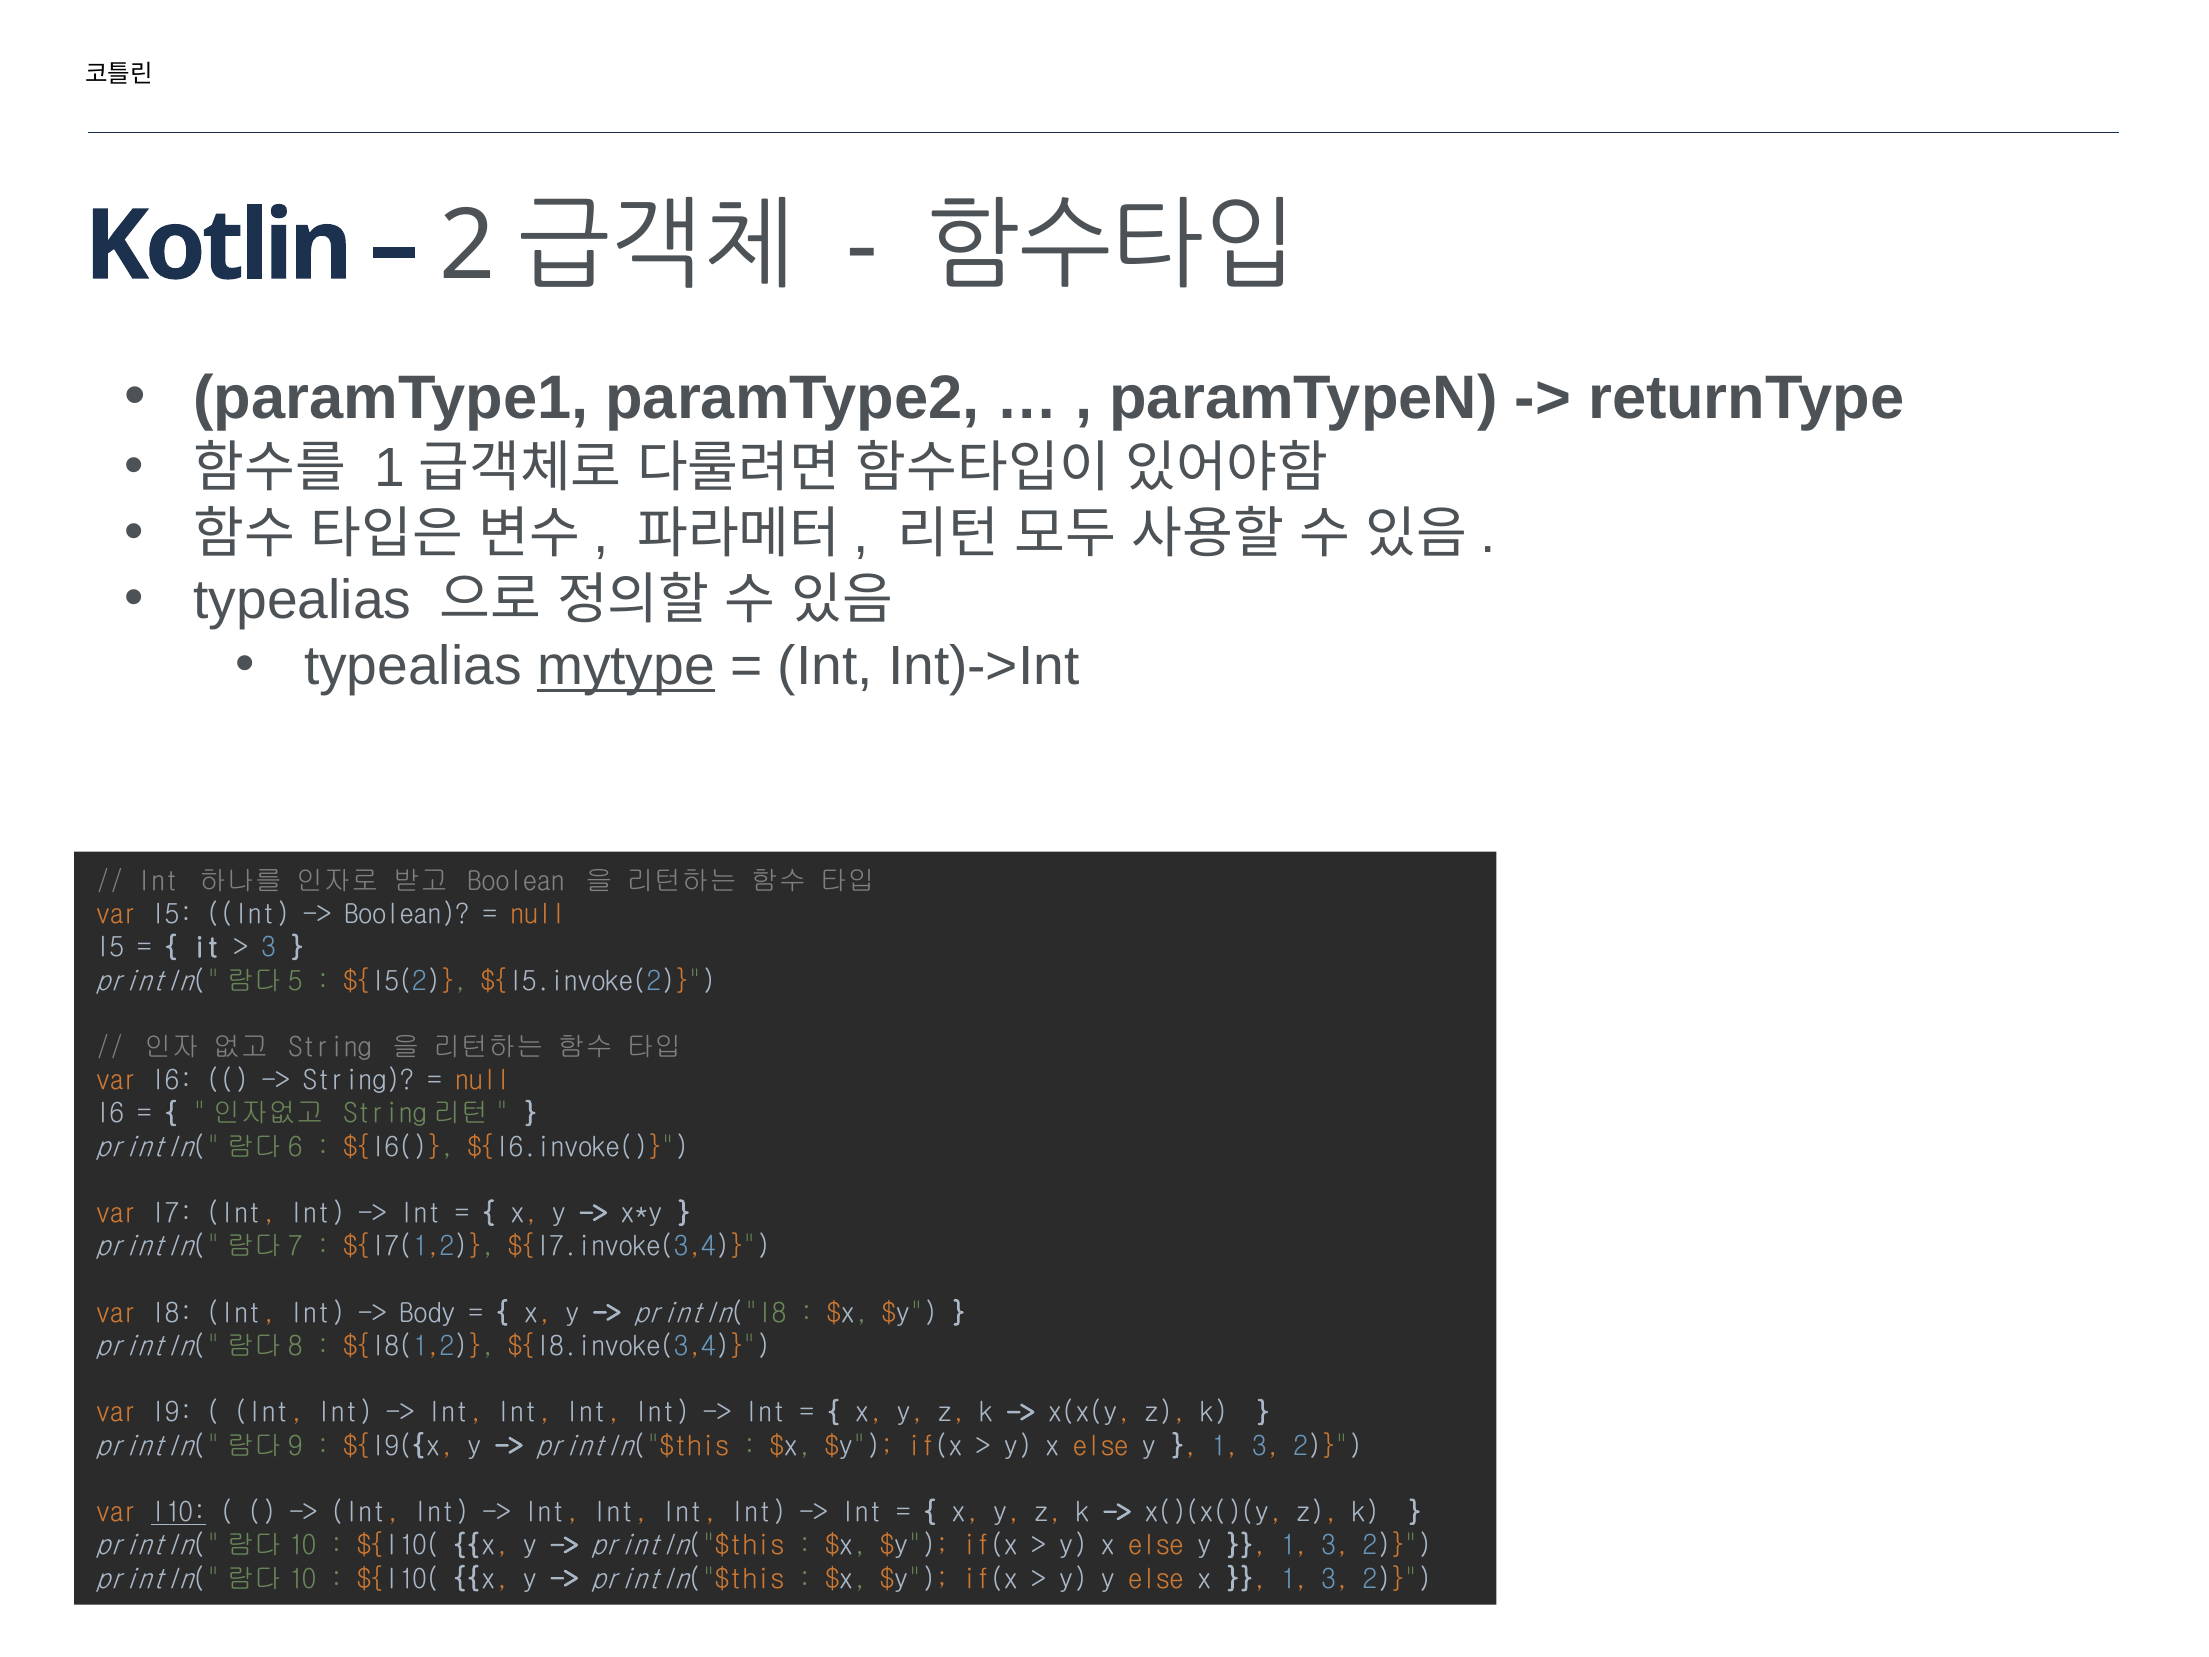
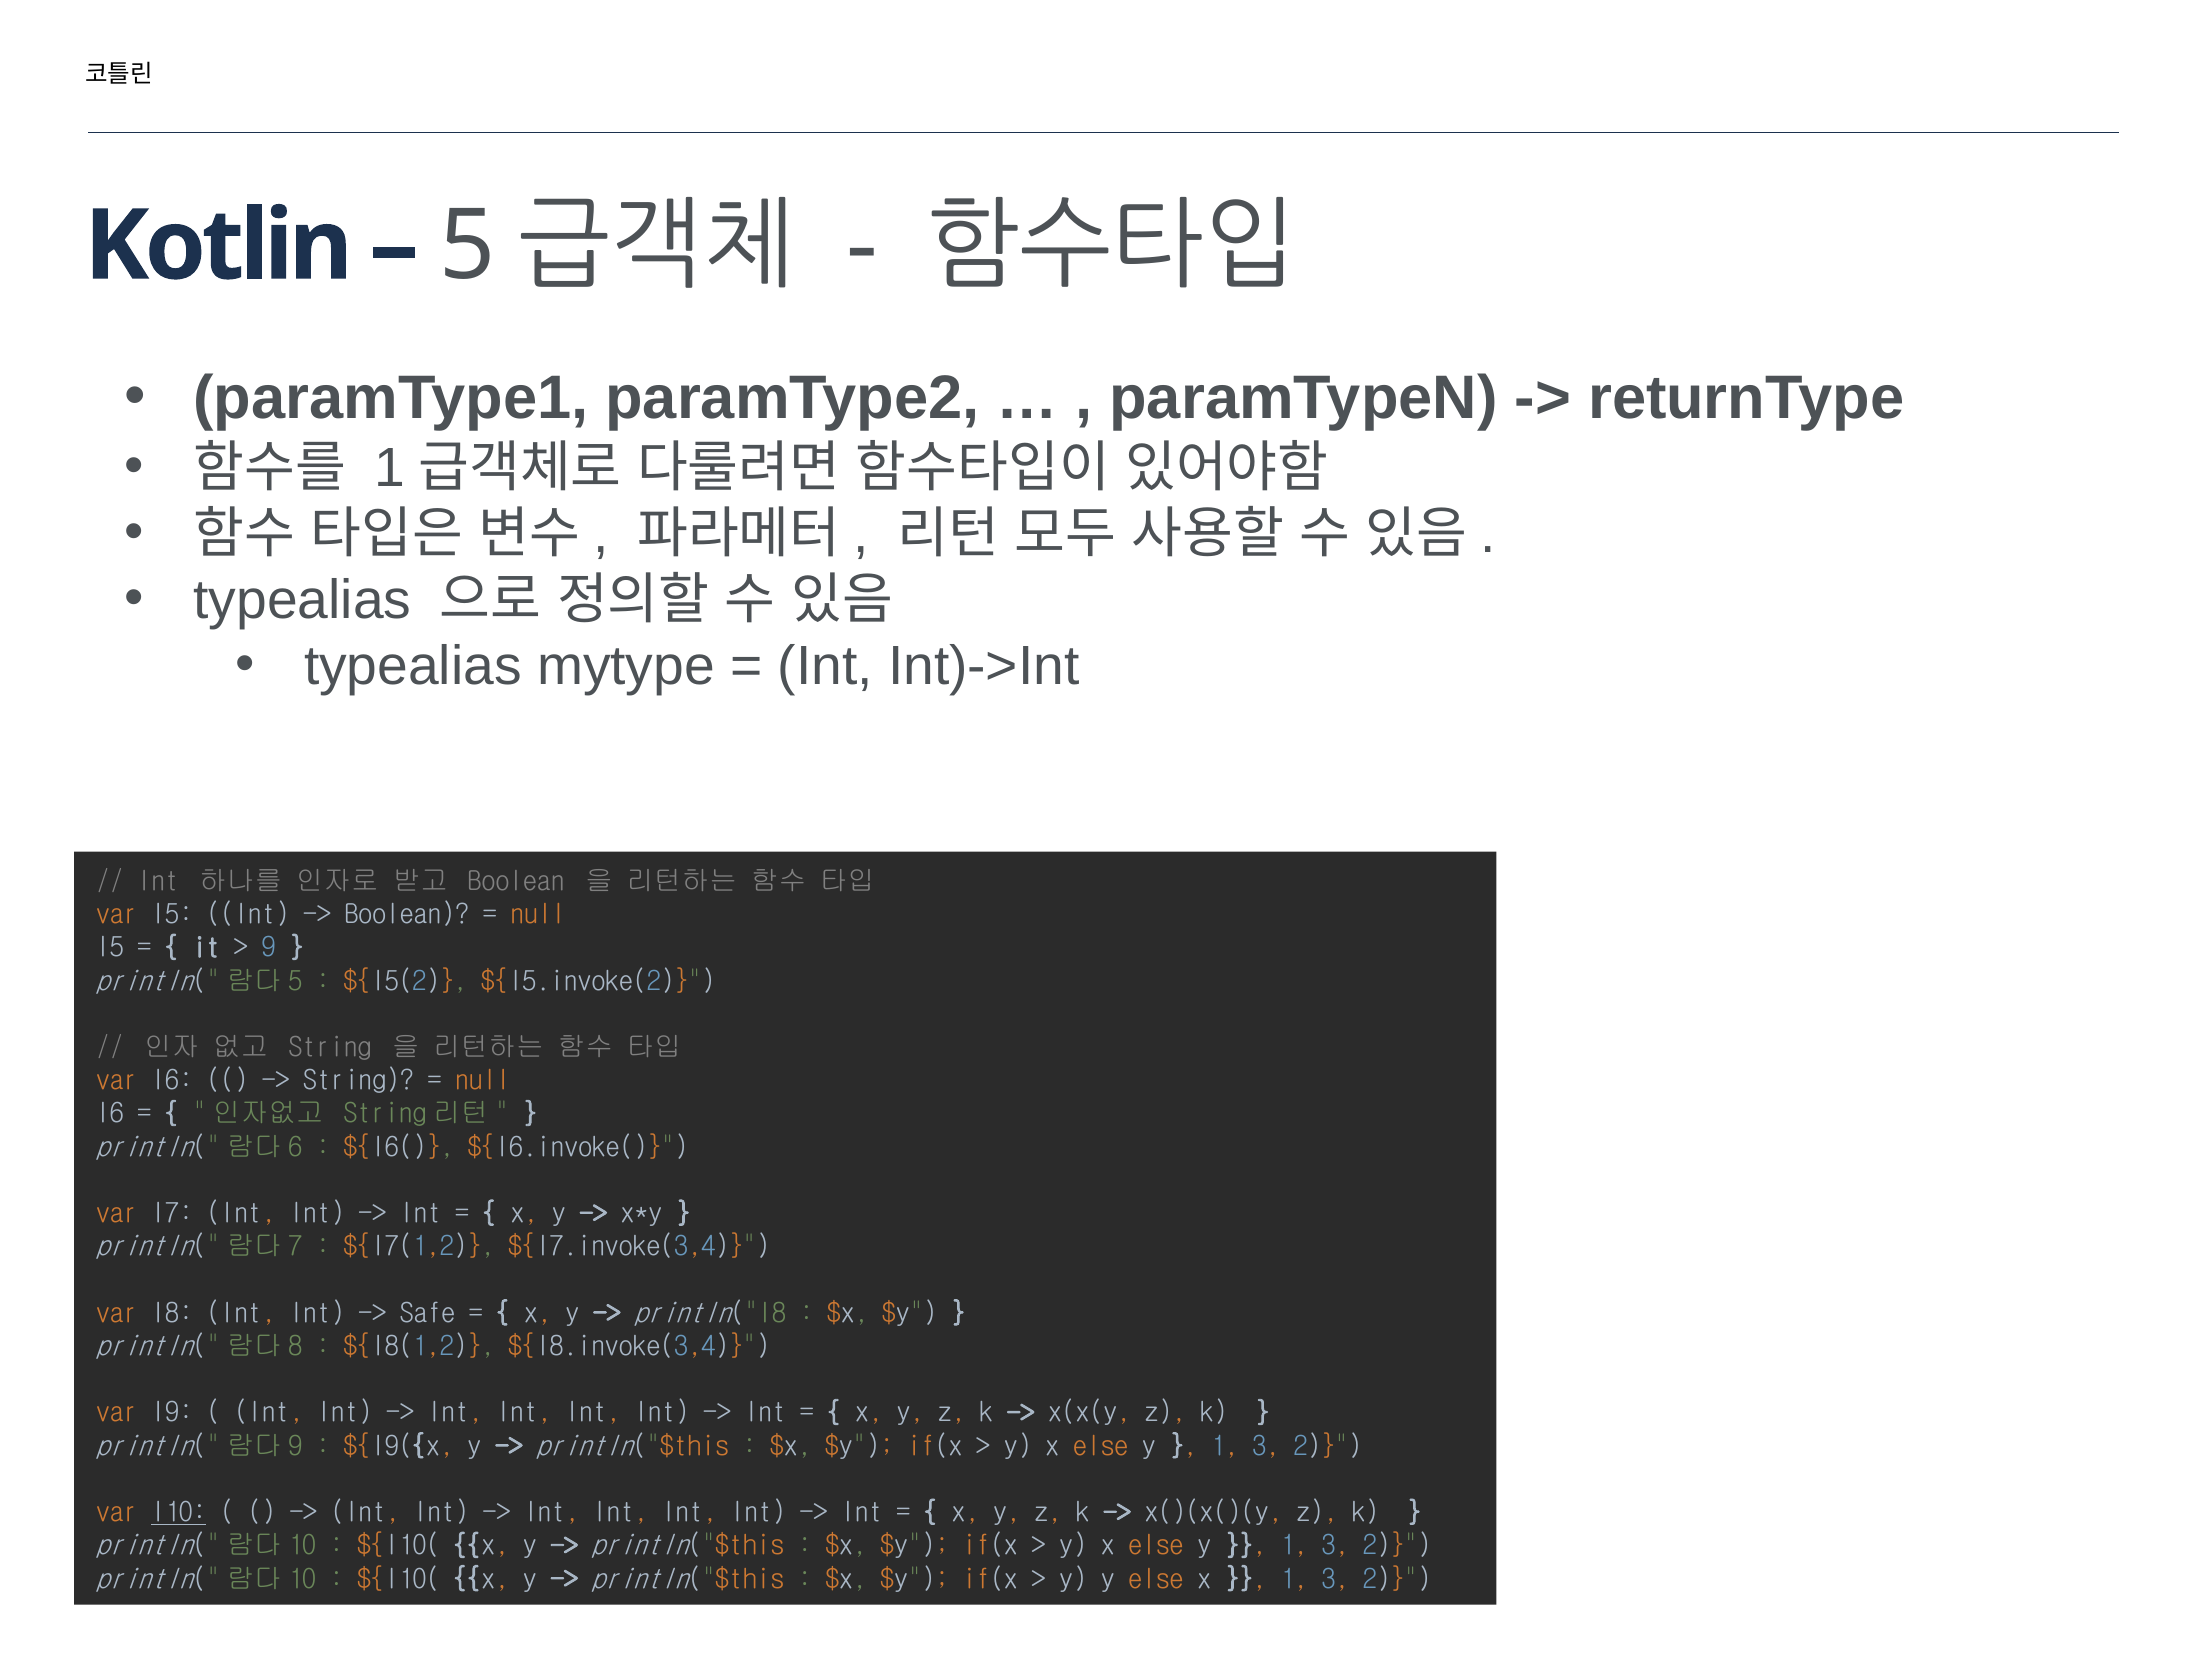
2 at (467, 246): 2 -> 5
mytype underline: present -> none
3 at (269, 948): 3 -> 9
Body: Body -> Safe
